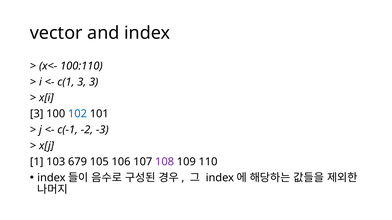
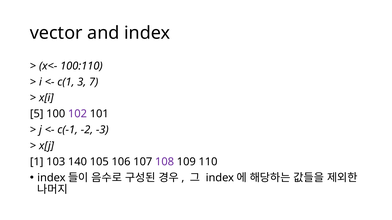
3 3: 3 -> 7
3 at (37, 114): 3 -> 5
102 colour: blue -> purple
679: 679 -> 140
